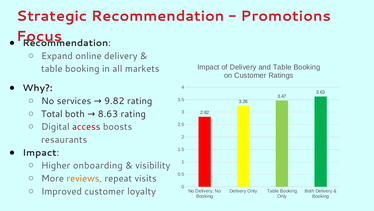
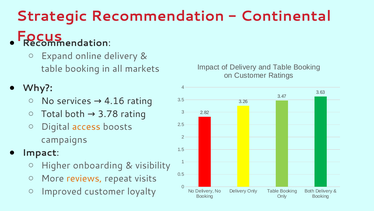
Promotions: Promotions -> Continental
9.82: 9.82 -> 4.16
8.63: 8.63 -> 3.78
access colour: red -> orange
resaurants: resaurants -> campaigns
